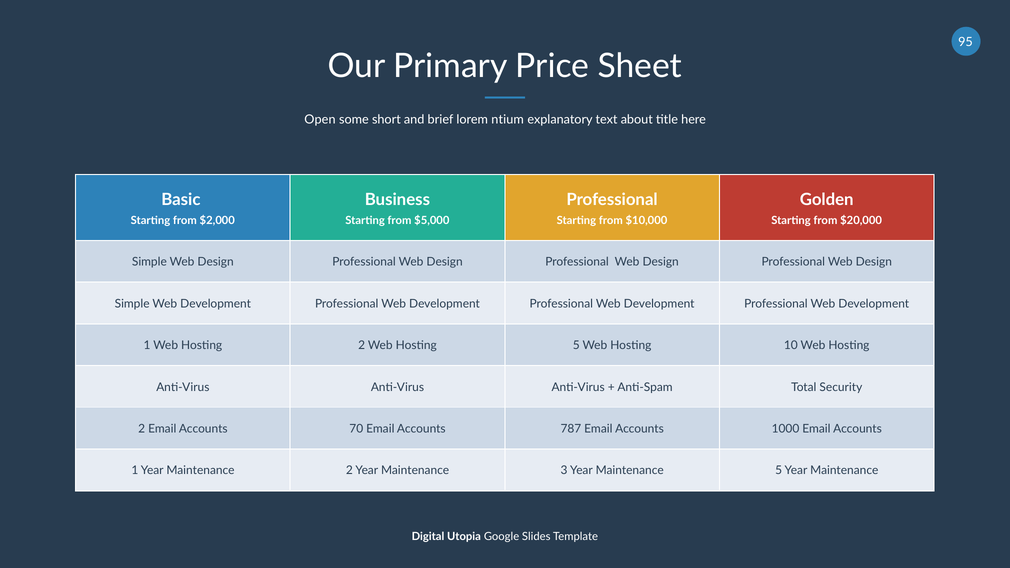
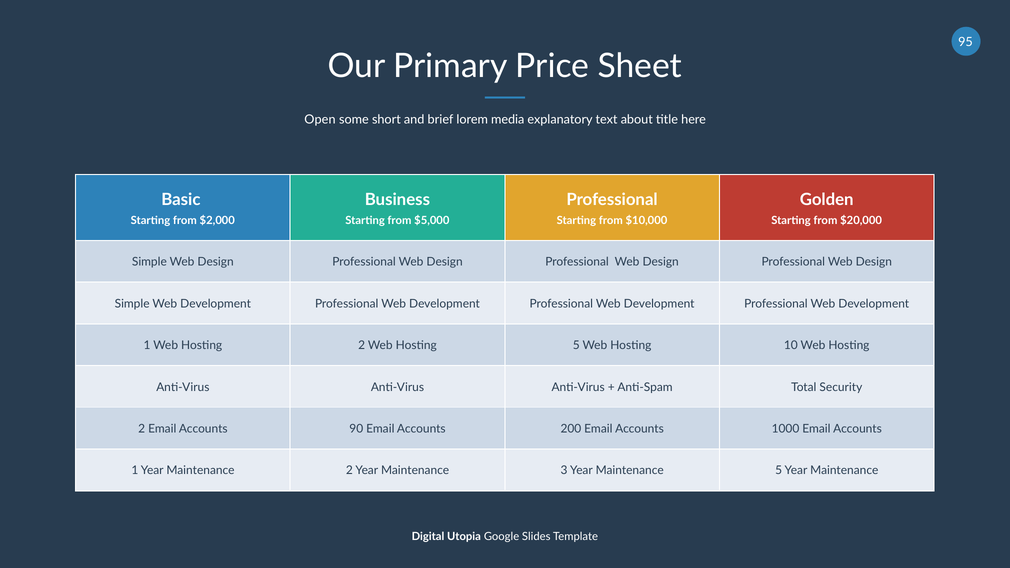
ntium: ntium -> media
70: 70 -> 90
787: 787 -> 200
